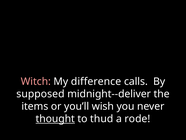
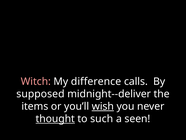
wish underline: none -> present
thud: thud -> such
rode: rode -> seen
